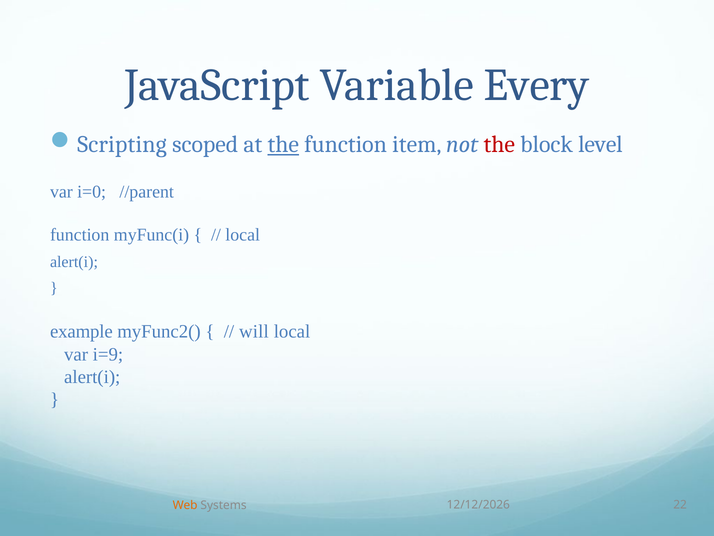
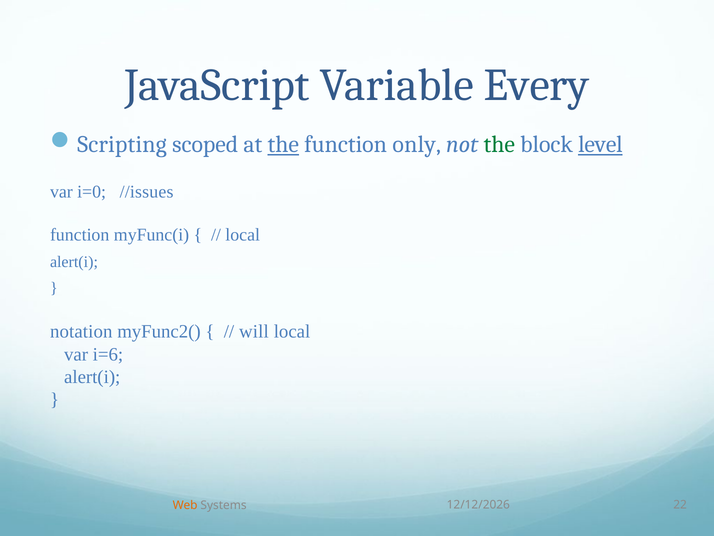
item: item -> only
the at (499, 144) colour: red -> green
level underline: none -> present
//parent: //parent -> //issues
example: example -> notation
i=9: i=9 -> i=6
